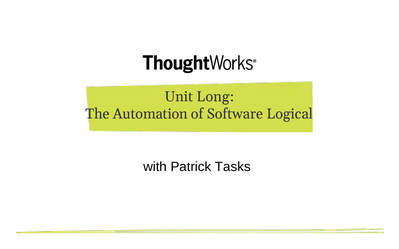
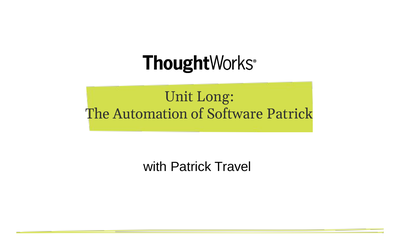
Software Logical: Logical -> Patrick
Tasks: Tasks -> Travel
